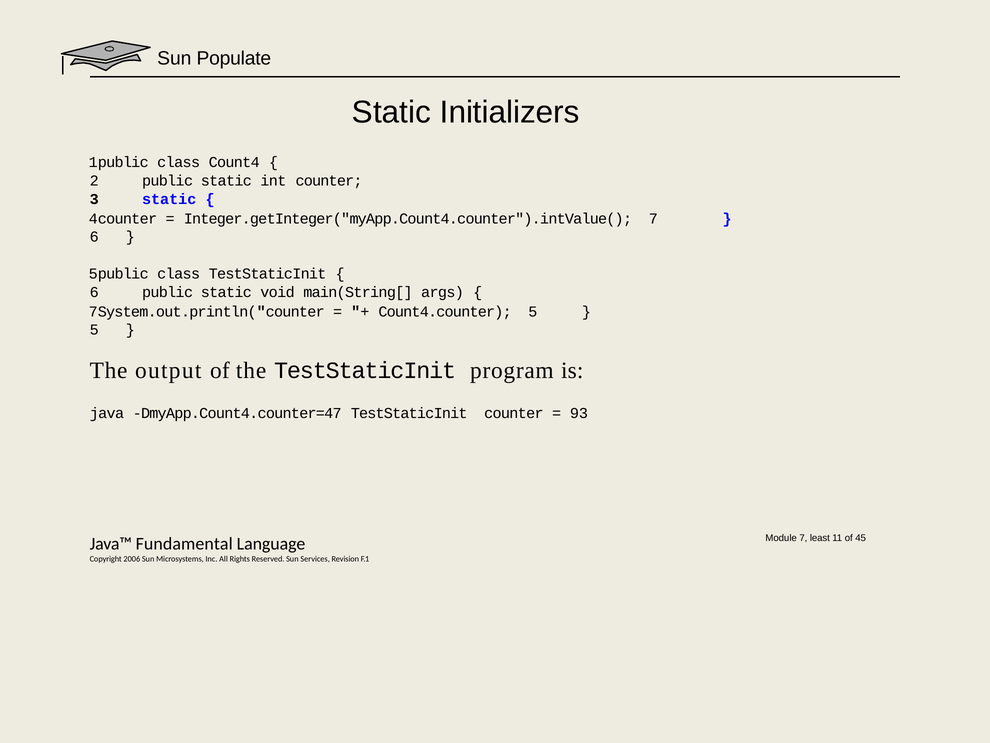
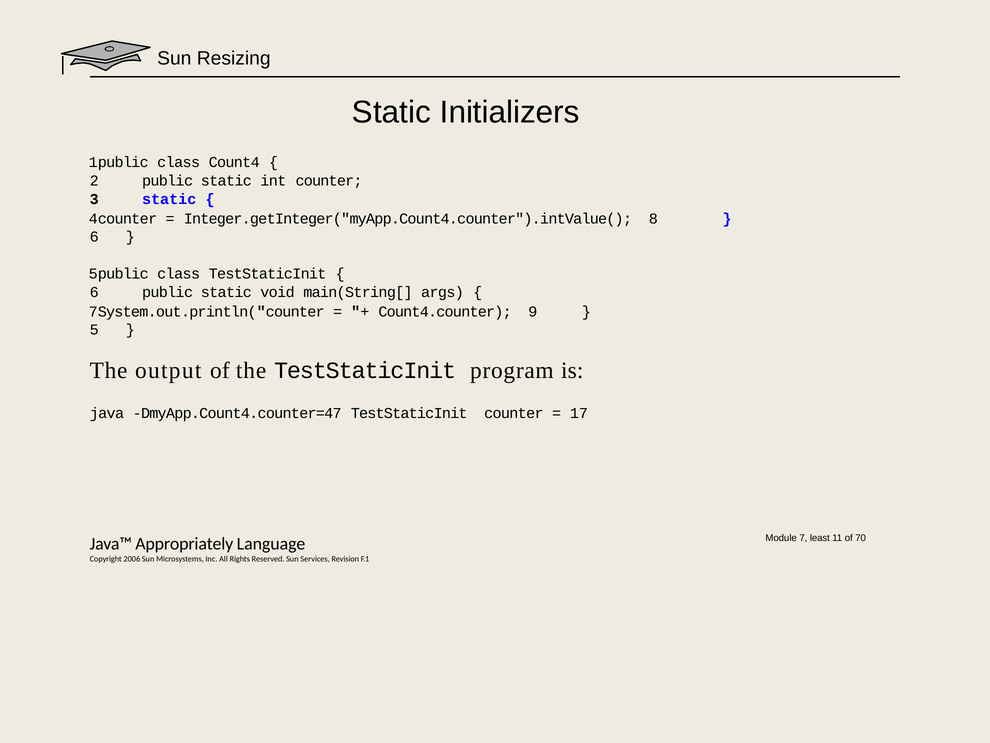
Populate: Populate -> Resizing
Integer.getInteger("myApp.Count4.counter").intValue( 7: 7 -> 8
Count4.counter 5: 5 -> 9
93: 93 -> 17
45: 45 -> 70
Fundamental: Fundamental -> Appropriately
